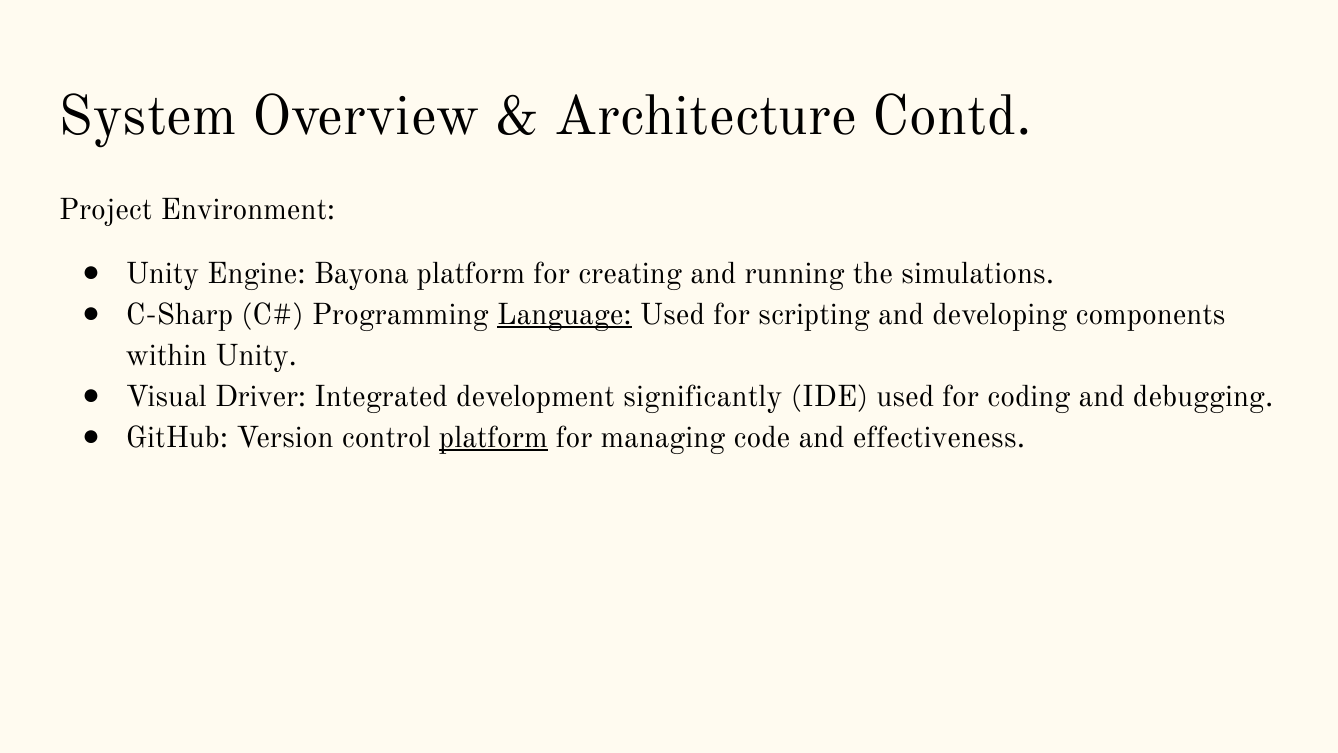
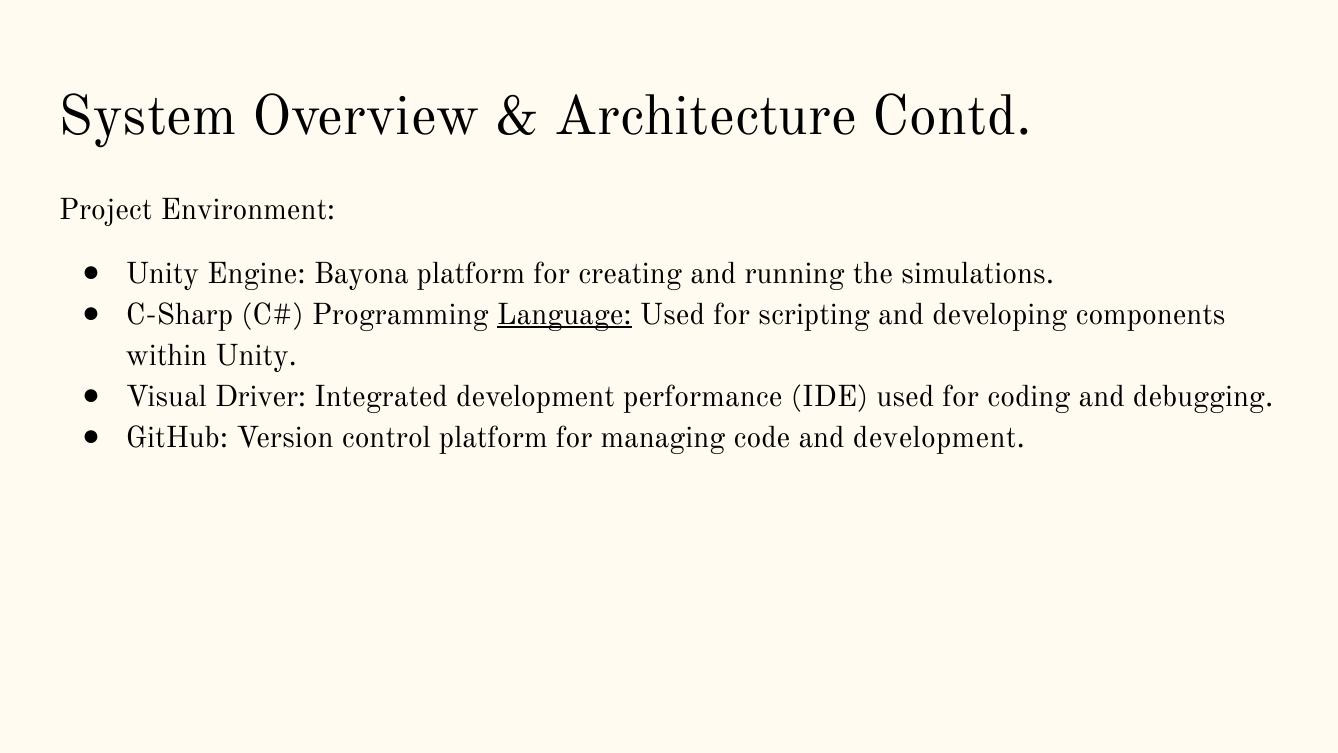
significantly: significantly -> performance
platform at (493, 437) underline: present -> none
and effectiveness: effectiveness -> development
